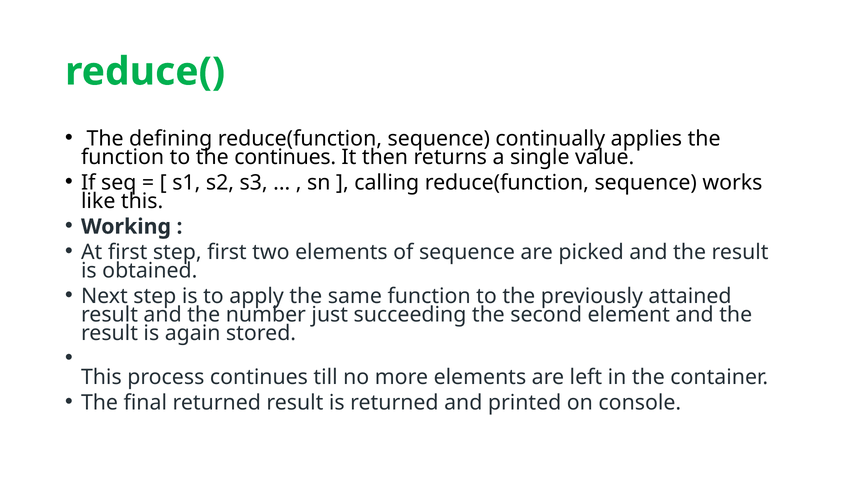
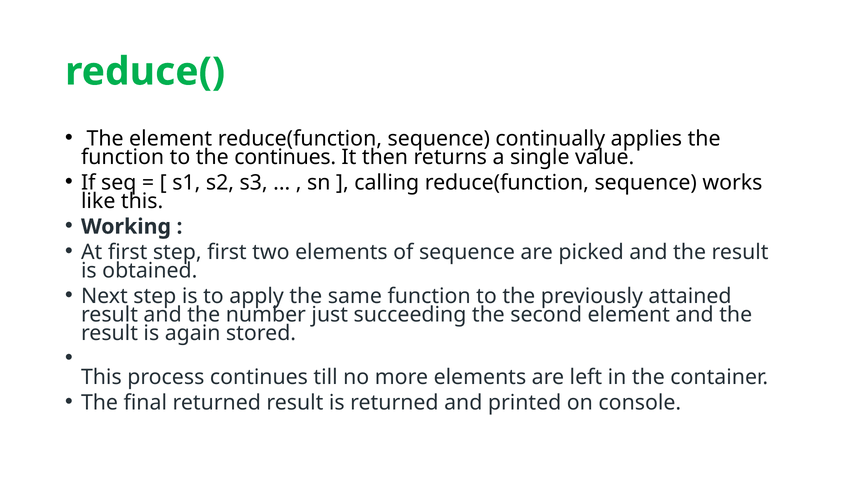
The defining: defining -> element
